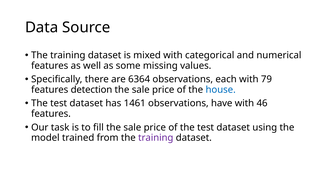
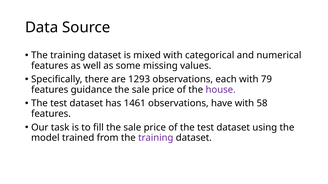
6364: 6364 -> 1293
detection: detection -> guidance
house colour: blue -> purple
46: 46 -> 58
